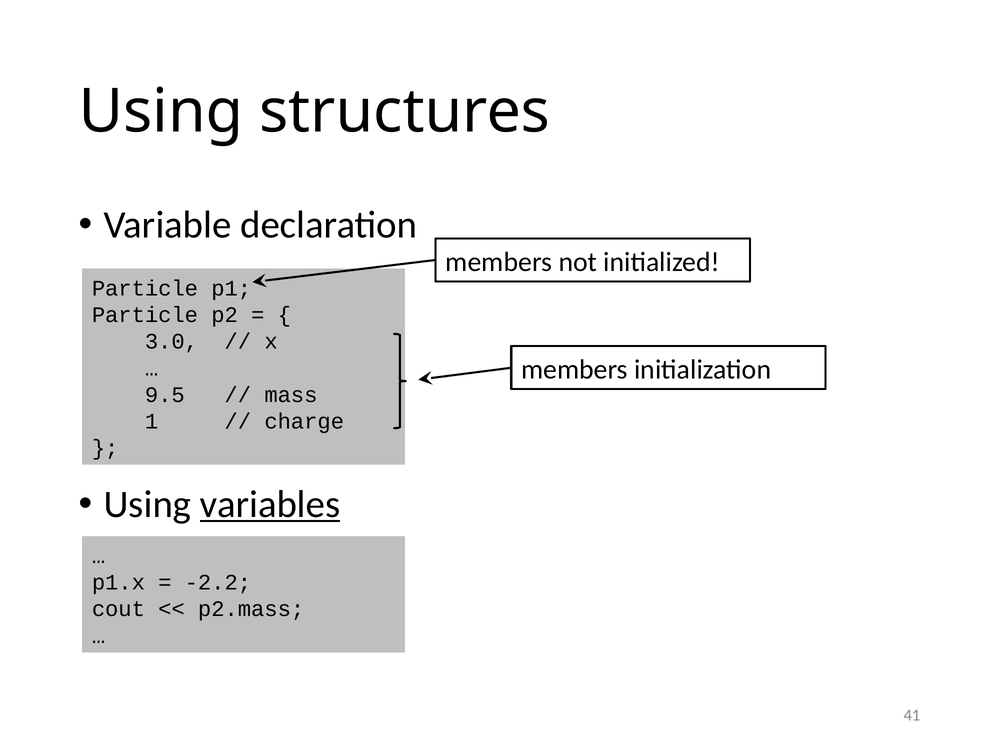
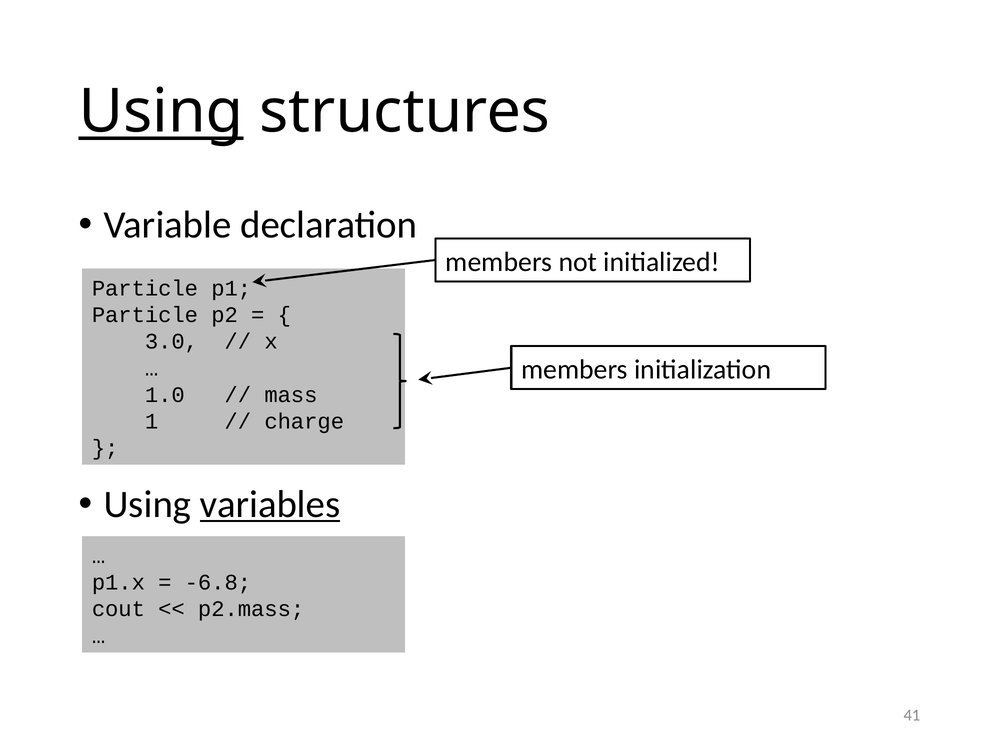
Using at (161, 112) underline: none -> present
9.5: 9.5 -> 1.0
-2.2: -2.2 -> -6.8
